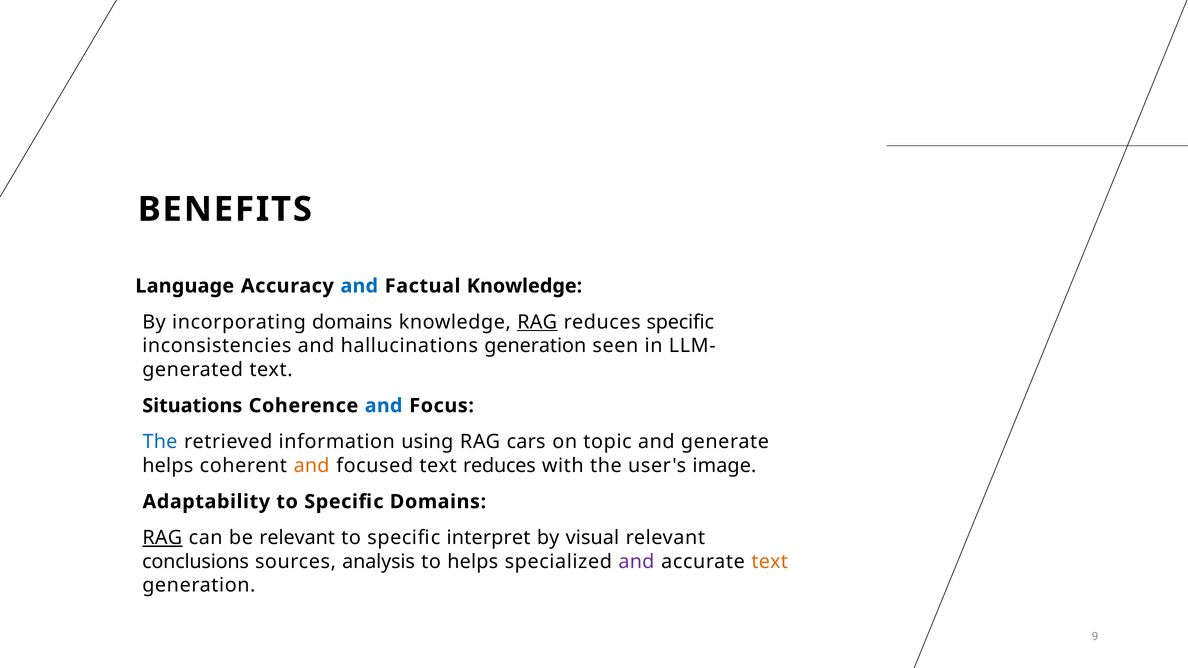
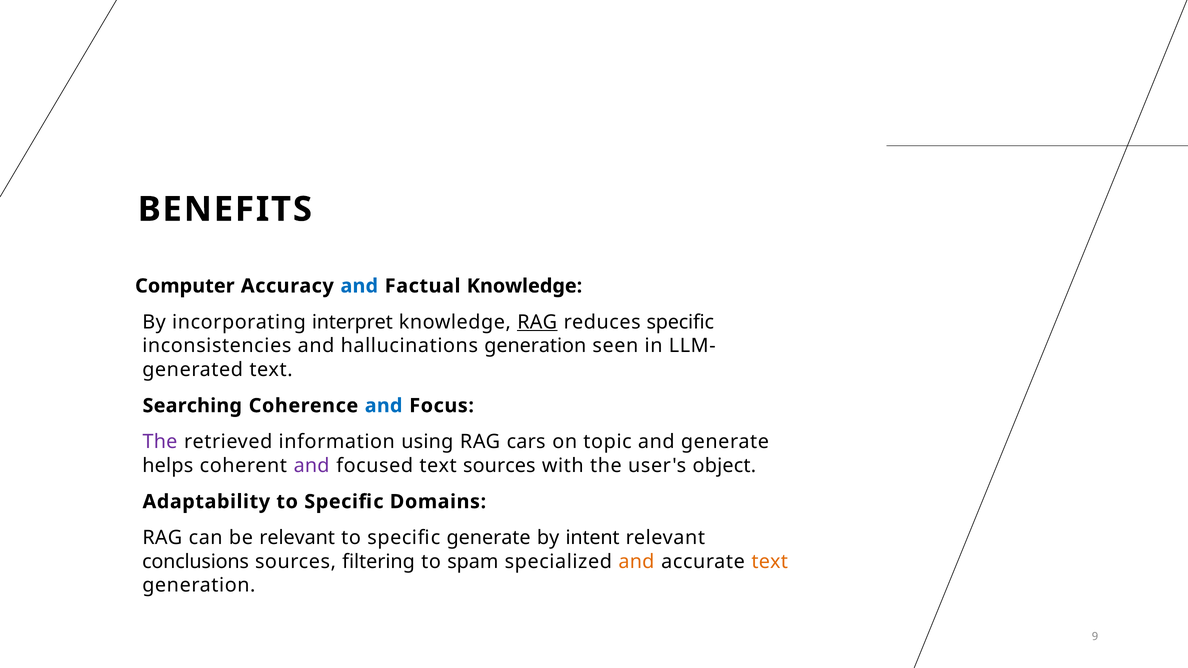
Language: Language -> Computer
incorporating domains: domains -> interpret
Situations: Situations -> Searching
The at (160, 442) colour: blue -> purple
and at (312, 466) colour: orange -> purple
text reduces: reduces -> sources
image: image -> object
RAG at (162, 538) underline: present -> none
specific interpret: interpret -> generate
visual: visual -> intent
analysis: analysis -> filtering
to helps: helps -> spam
and at (636, 562) colour: purple -> orange
